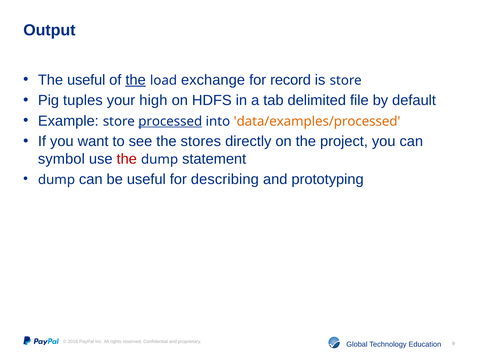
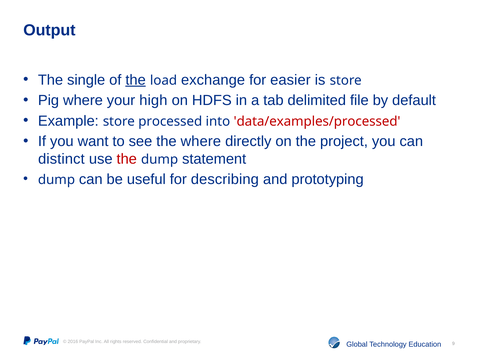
The useful: useful -> single
record: record -> easier
Pig tuples: tuples -> where
processed underline: present -> none
data/examples/processed colour: orange -> red
the stores: stores -> where
symbol: symbol -> distinct
